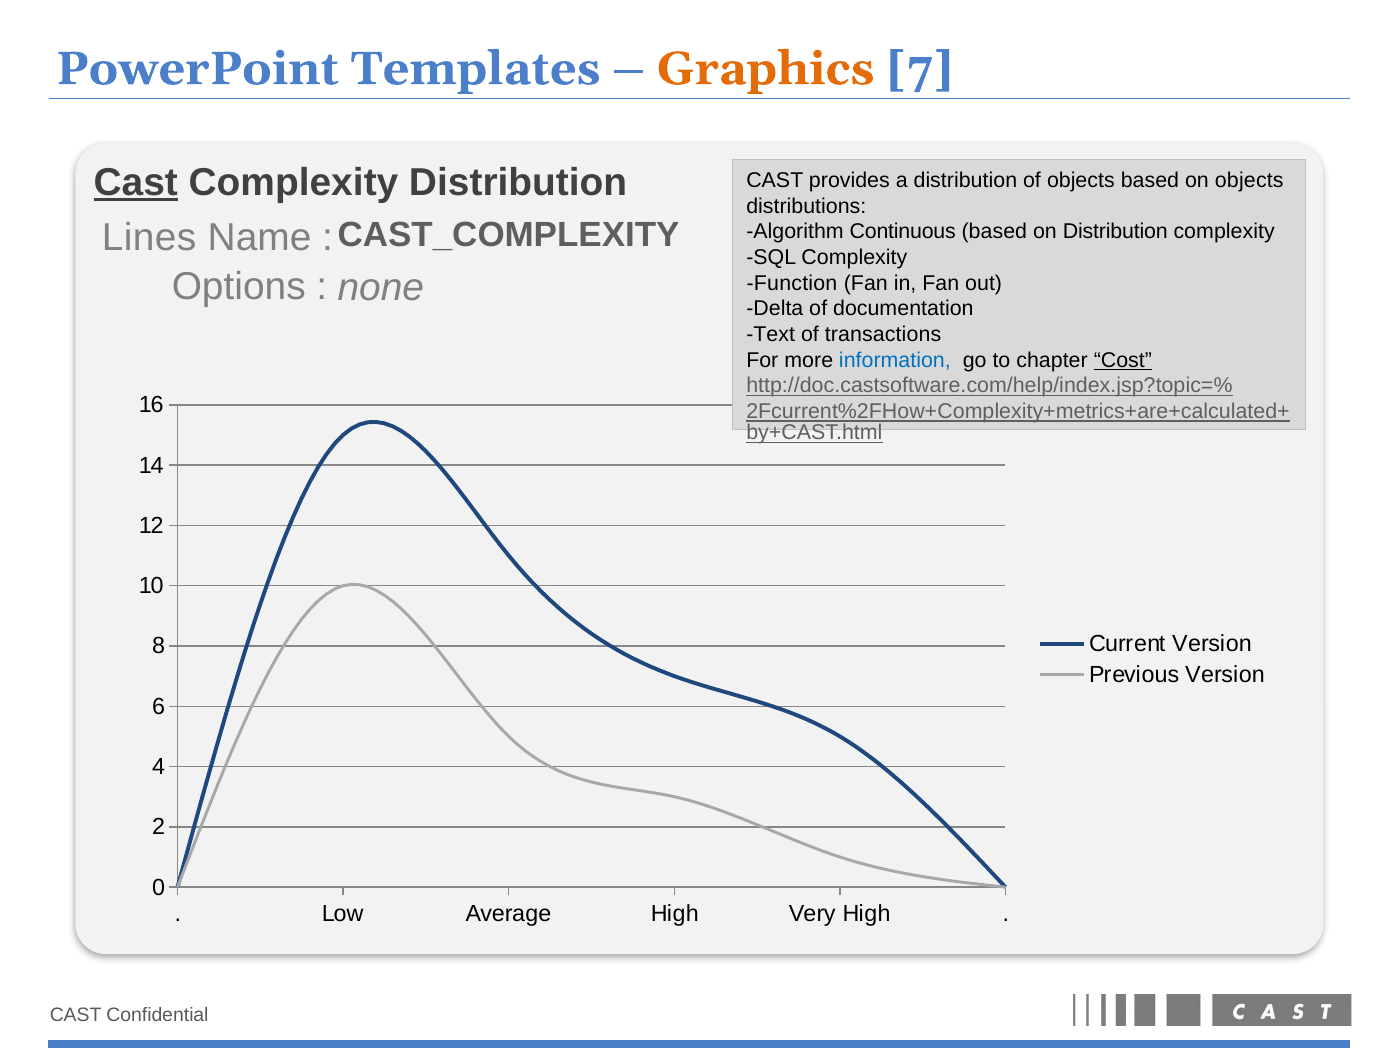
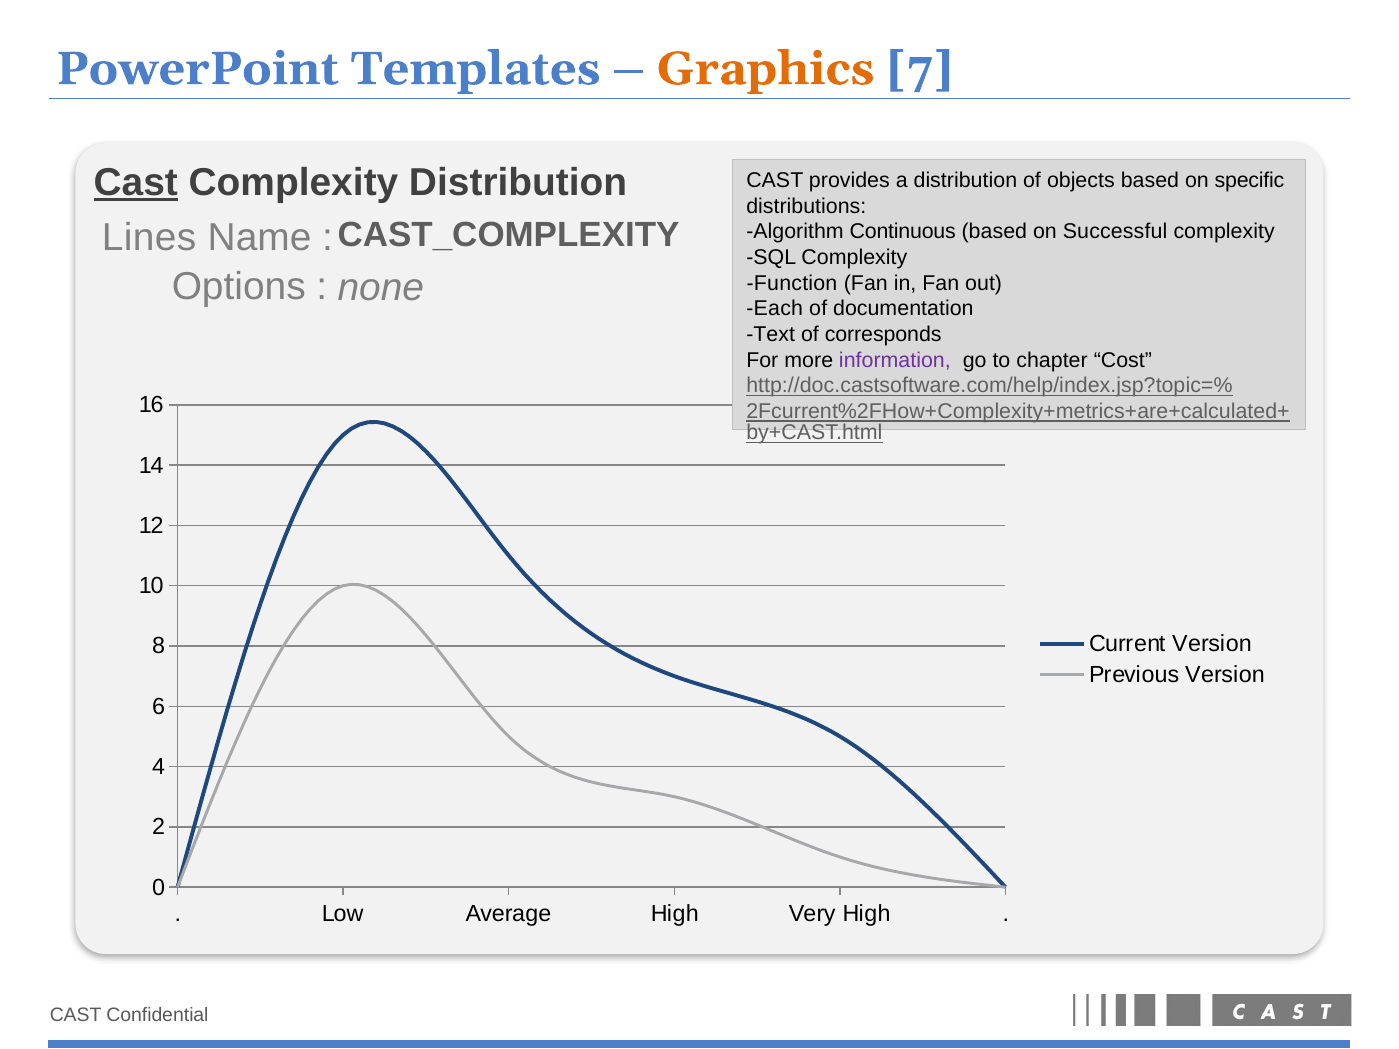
on objects: objects -> specific
on Distribution: Distribution -> Successful
Delta: Delta -> Each
transactions: transactions -> corresponds
information colour: blue -> purple
Cost underline: present -> none
